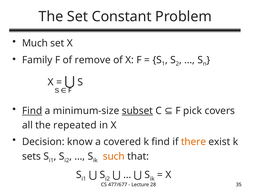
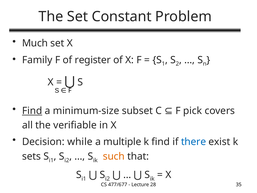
remove: remove -> register
subset underline: present -> none
repeated: repeated -> verifiable
know: know -> while
covered: covered -> multiple
there colour: orange -> blue
